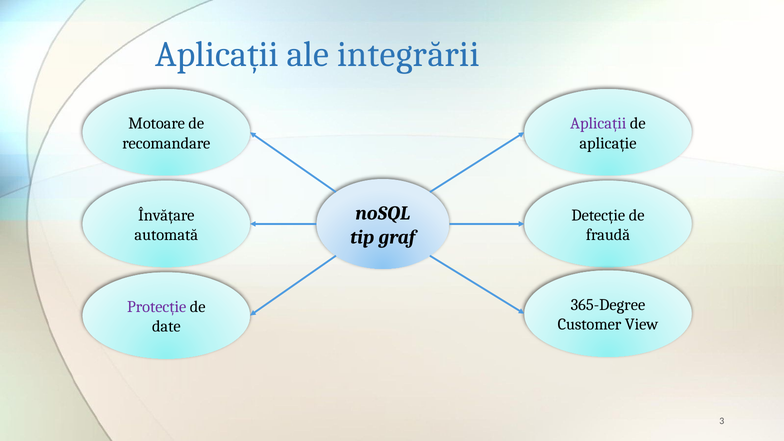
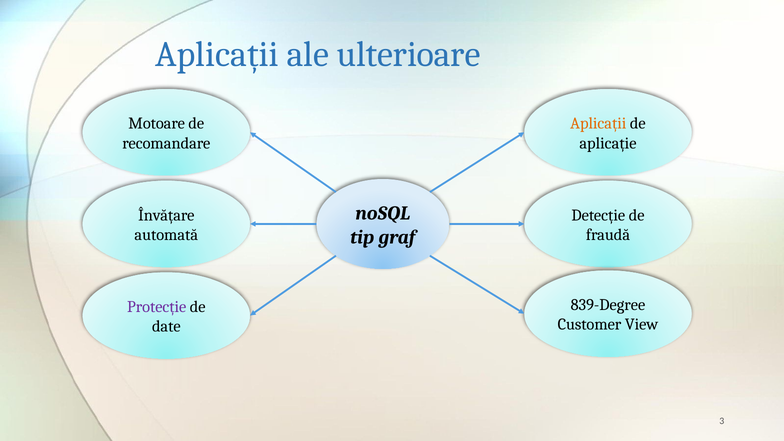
integrării: integrării -> ulterioare
Aplicații at (598, 124) colour: purple -> orange
365-Degree: 365-Degree -> 839-Degree
